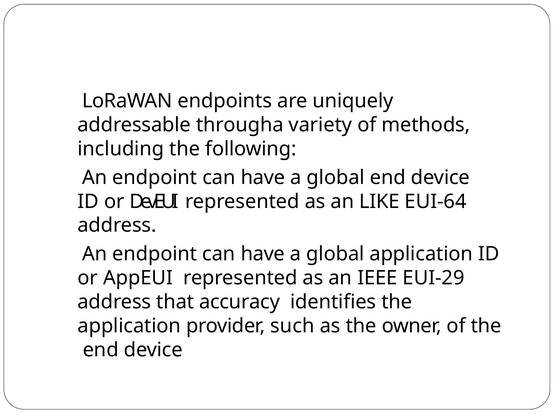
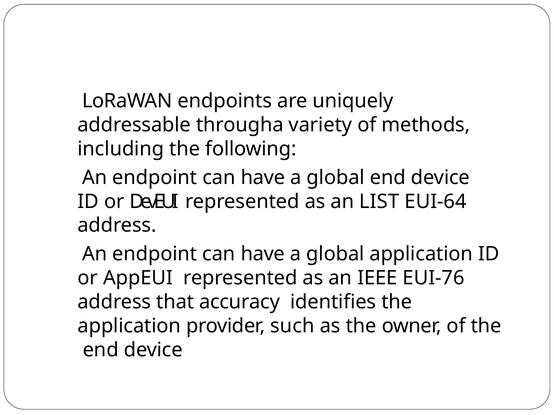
LIKE: LIKE -> LIST
EUI-29: EUI-29 -> EUI-76
